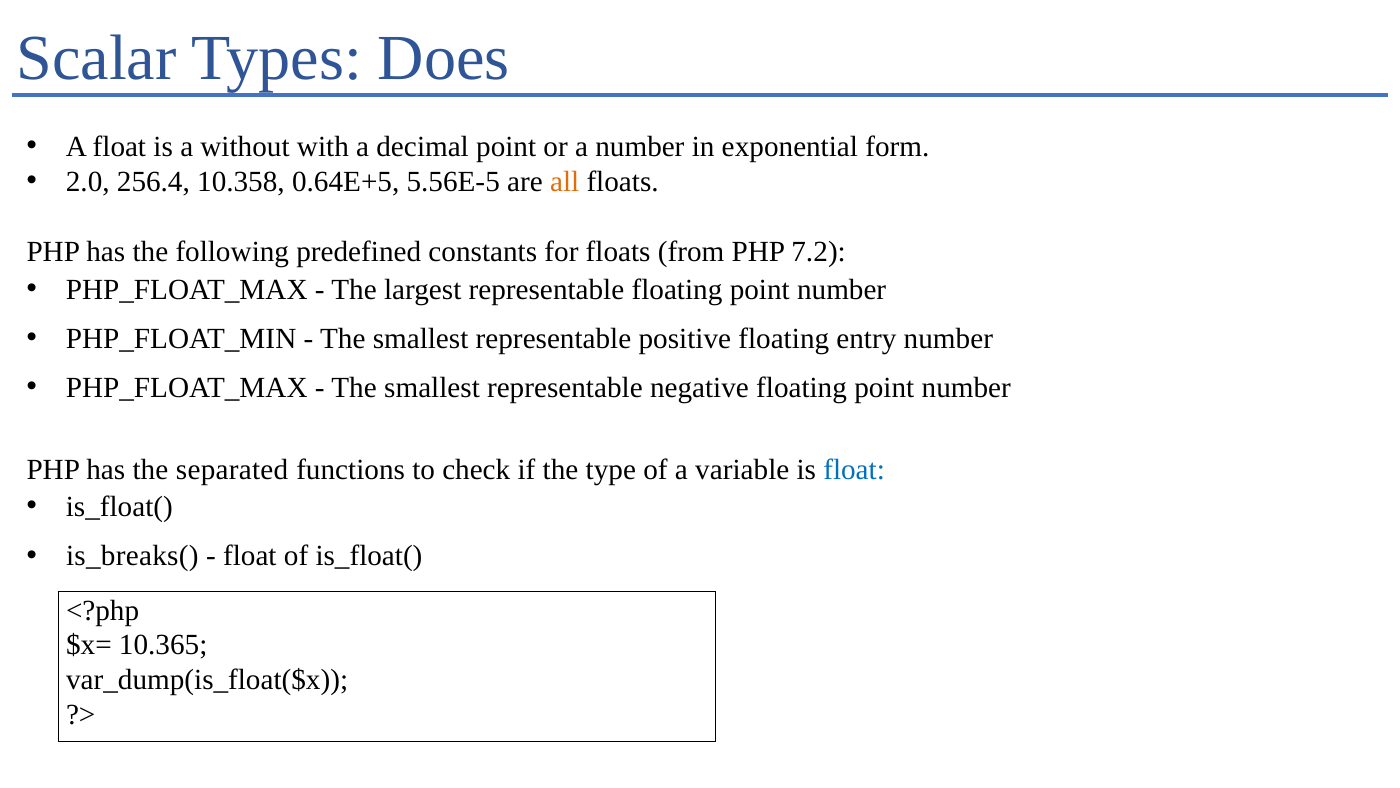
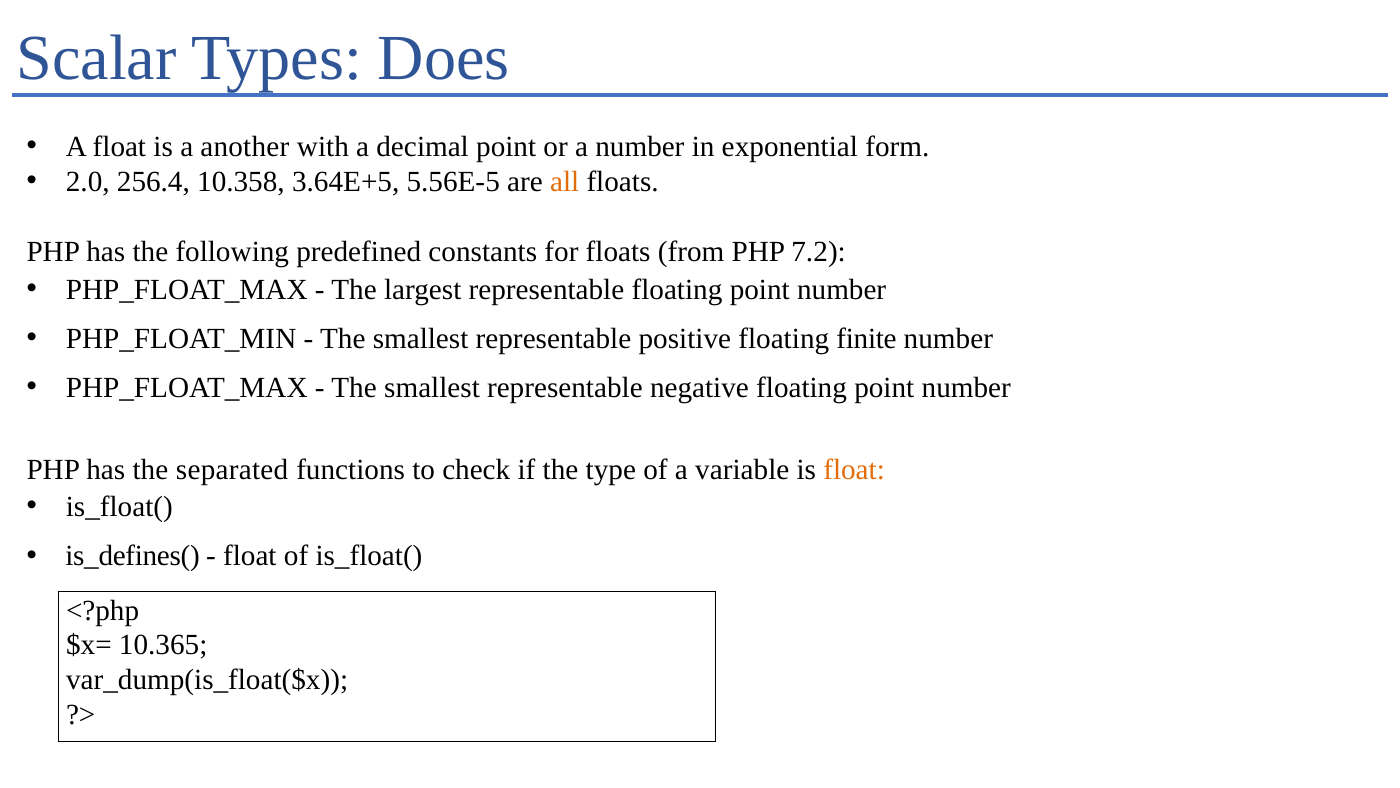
without: without -> another
0.64E+5: 0.64E+5 -> 3.64E+5
entry: entry -> finite
float at (854, 469) colour: blue -> orange
is_breaks(: is_breaks( -> is_defines(
